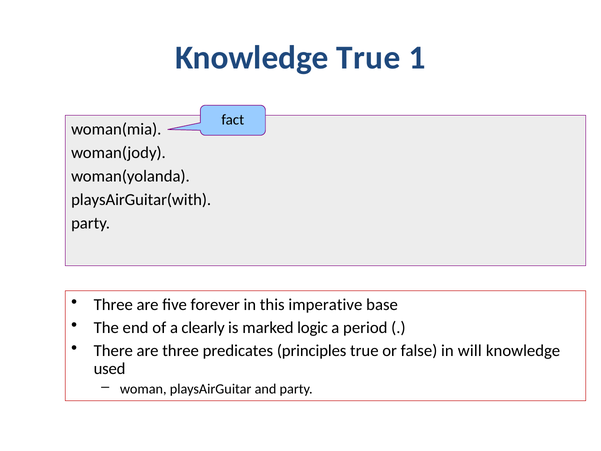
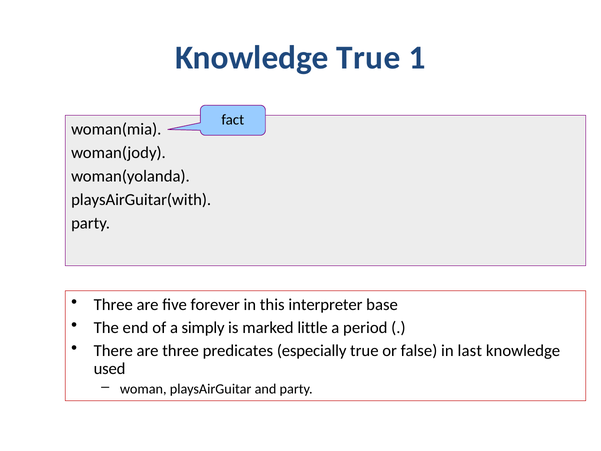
imperative: imperative -> interpreter
clearly: clearly -> simply
logic: logic -> little
principles: principles -> especially
will: will -> last
